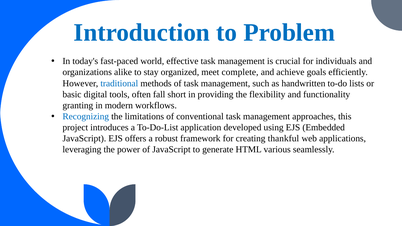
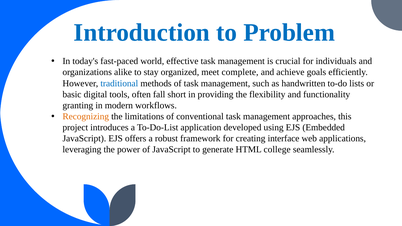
Recognizing colour: blue -> orange
thankful: thankful -> interface
various: various -> college
